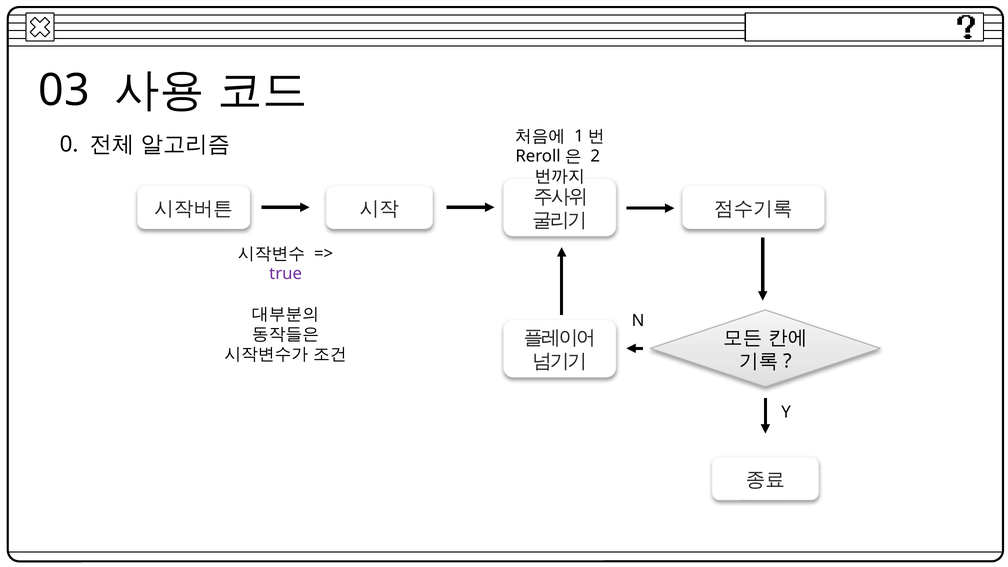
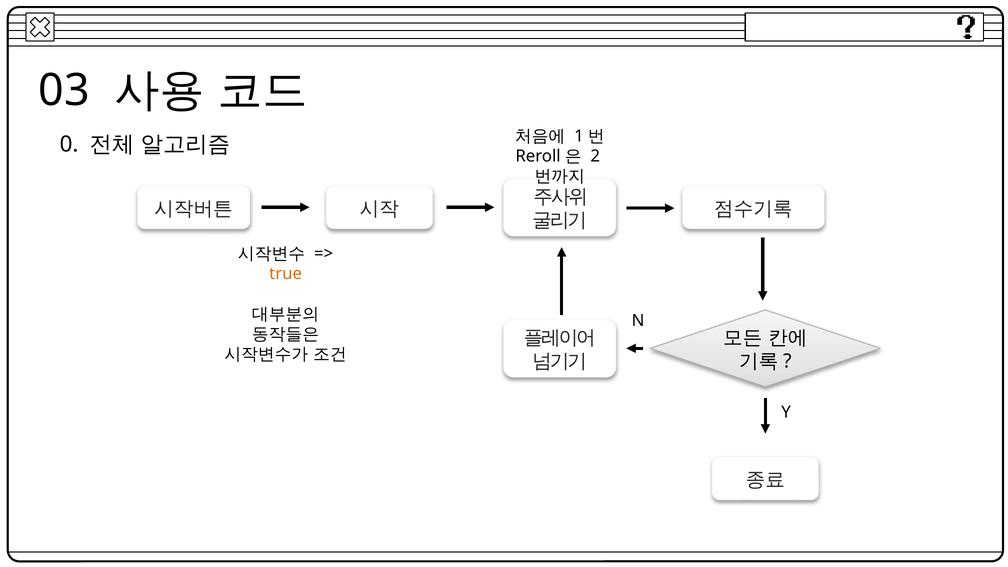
true colour: purple -> orange
